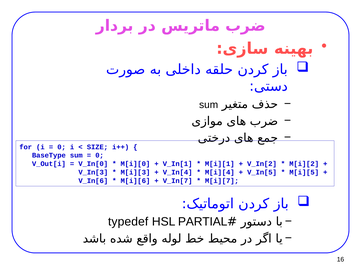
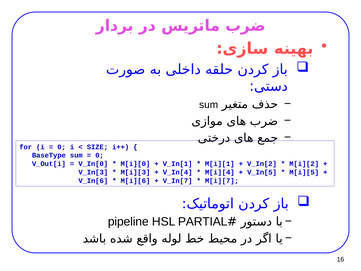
typedef: typedef -> pipeline
